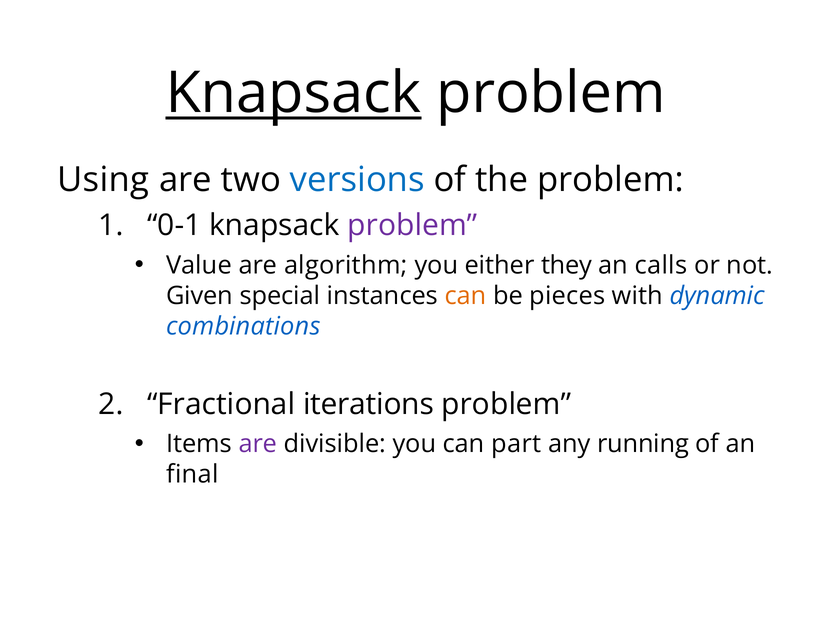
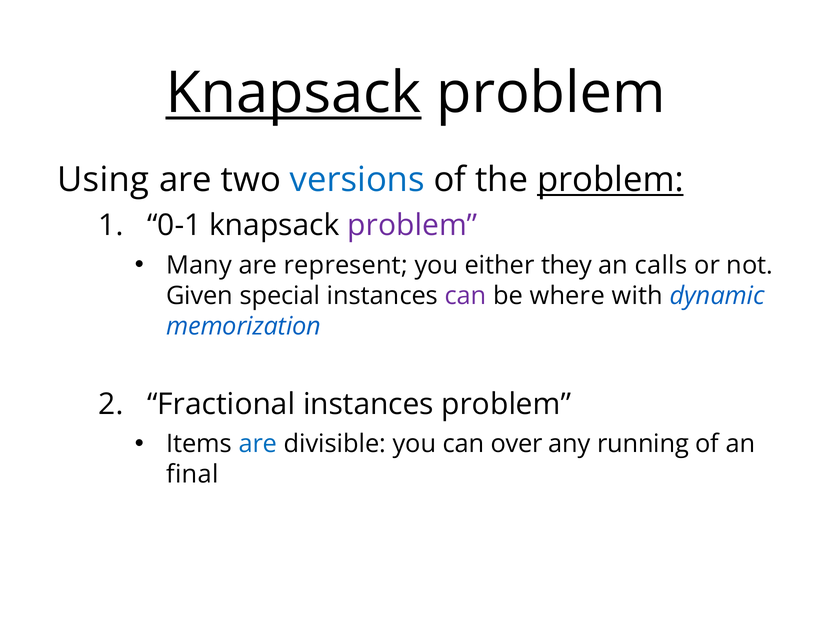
problem at (610, 180) underline: none -> present
Value: Value -> Many
algorithm: algorithm -> represent
can at (466, 296) colour: orange -> purple
pieces: pieces -> where
combinations: combinations -> memorization
Fractional iterations: iterations -> instances
are at (258, 444) colour: purple -> blue
part: part -> over
